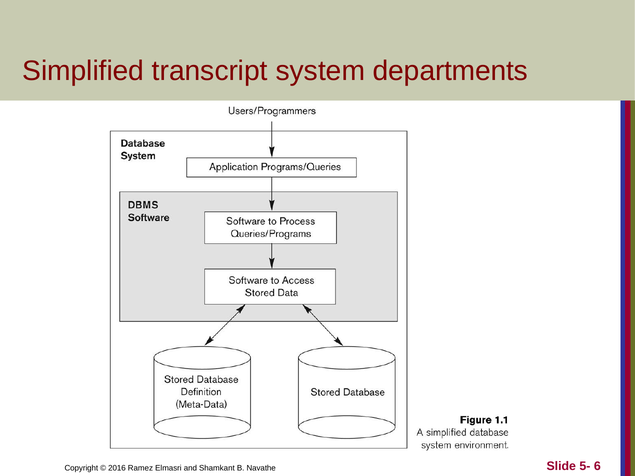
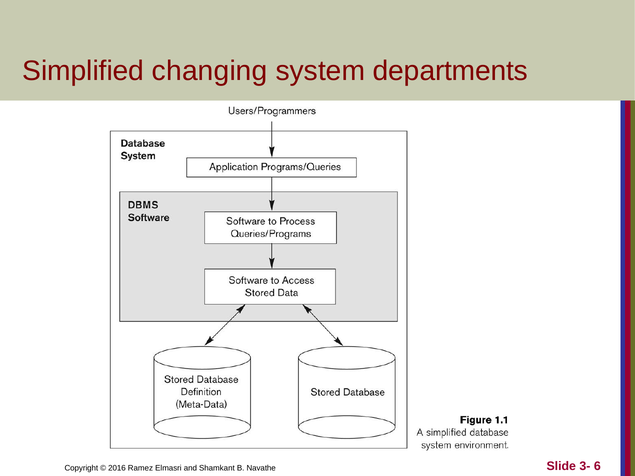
transcript: transcript -> changing
5-: 5- -> 3-
